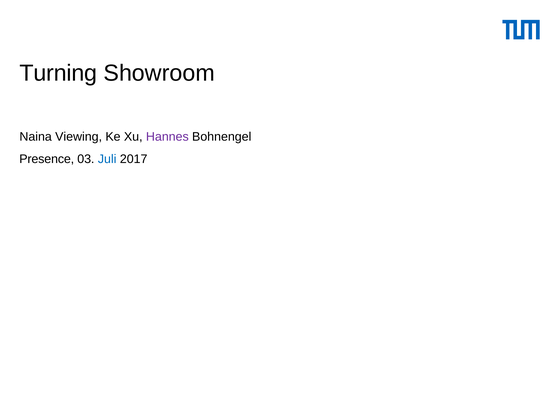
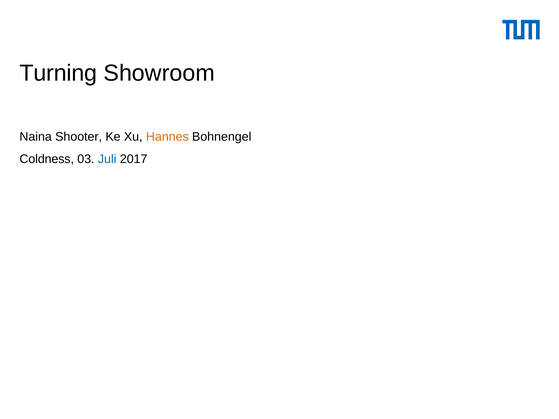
Viewing: Viewing -> Shooter
Hannes colour: purple -> orange
Presence: Presence -> Coldness
